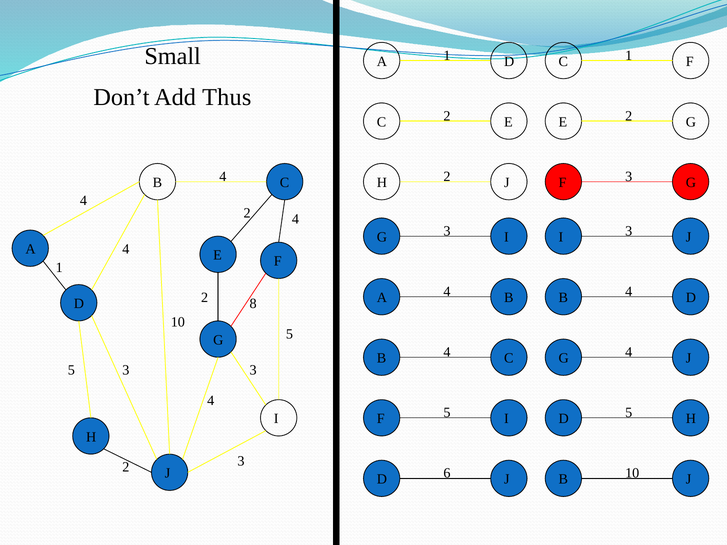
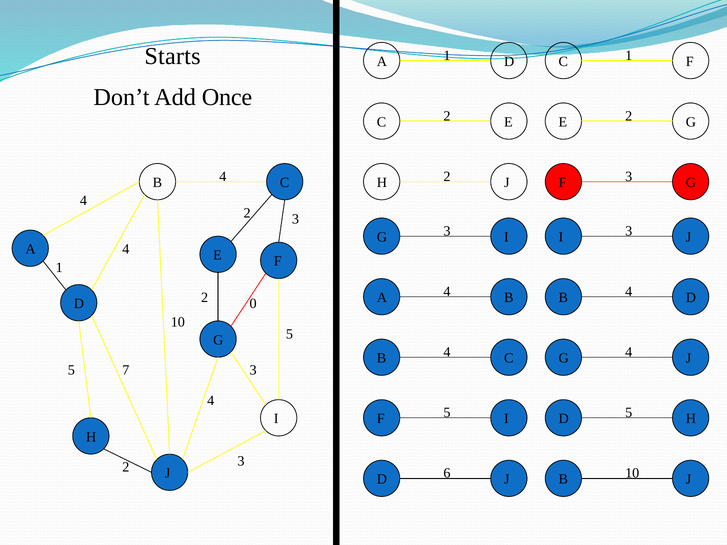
Small: Small -> Starts
Thus: Thus -> Once
2 4: 4 -> 3
8: 8 -> 0
3 at (126, 370): 3 -> 7
